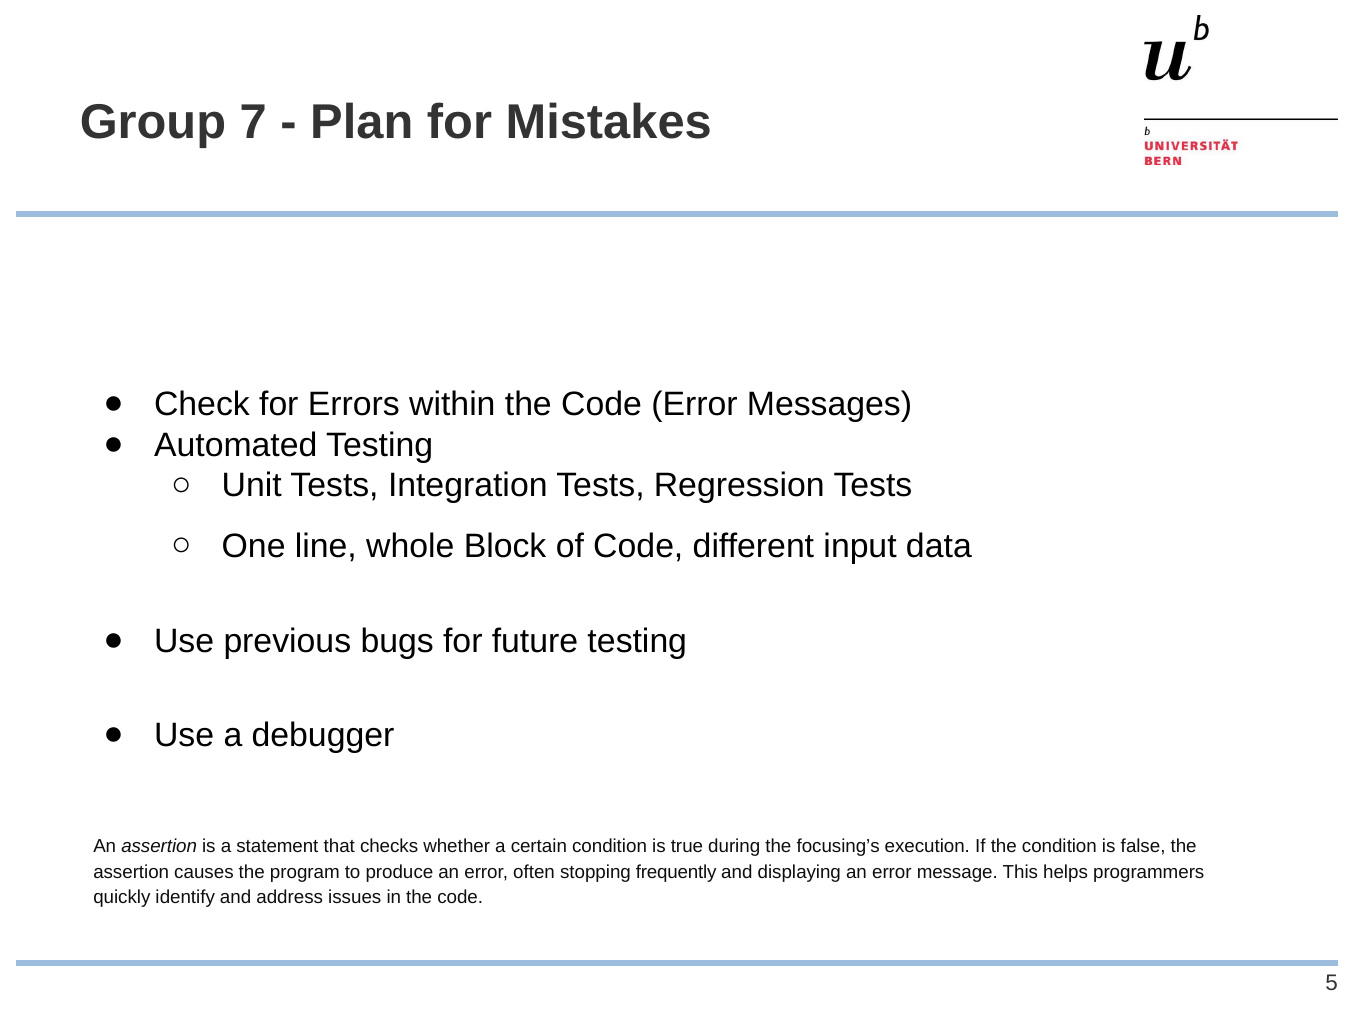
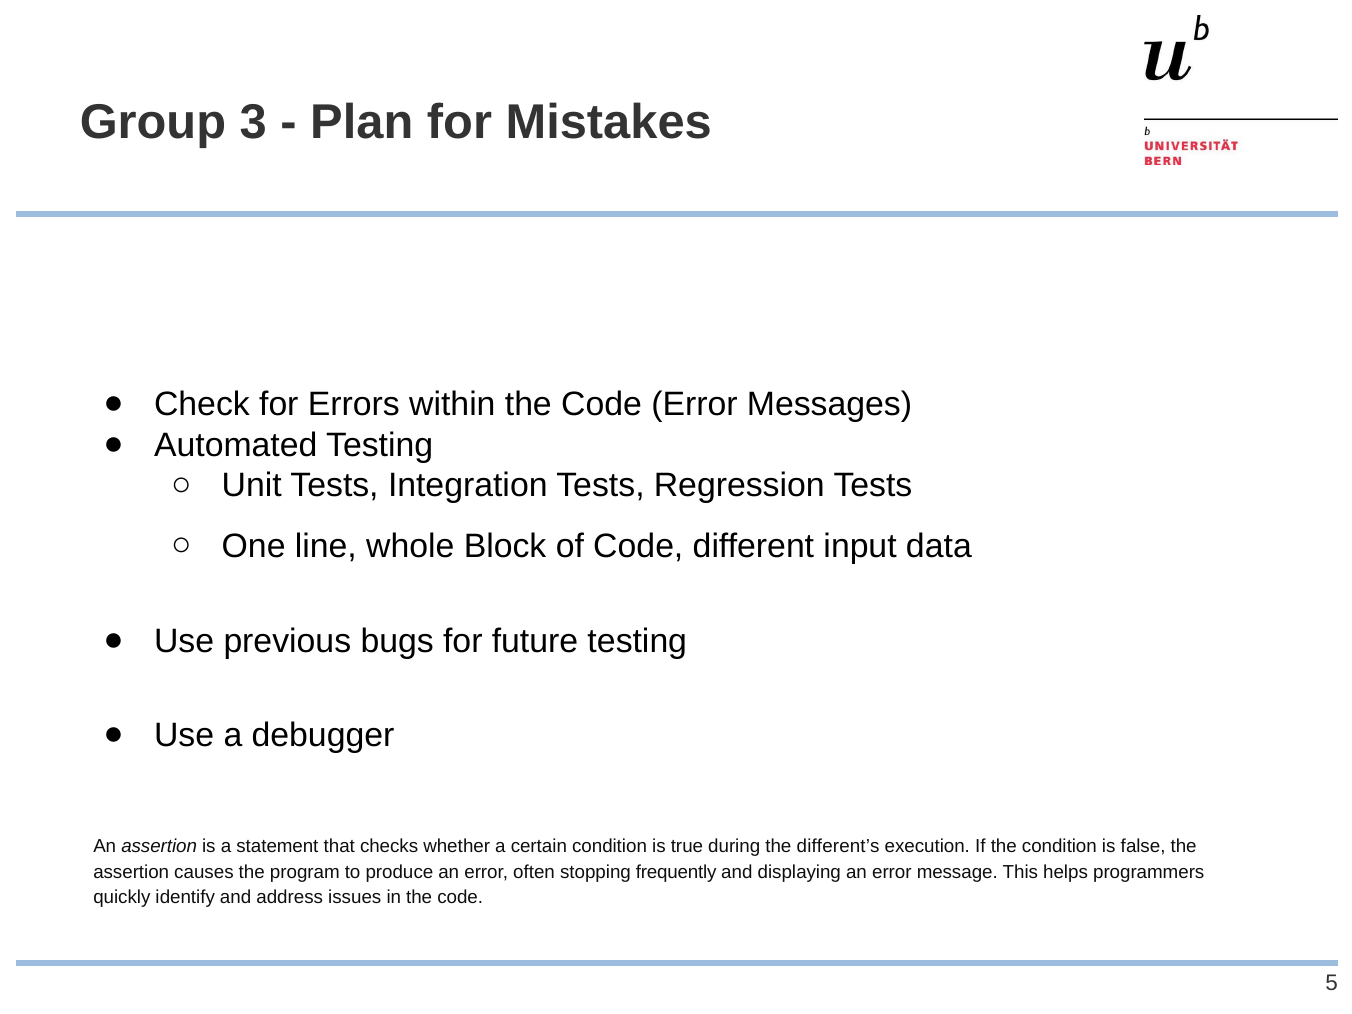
7: 7 -> 3
focusing’s: focusing’s -> different’s
